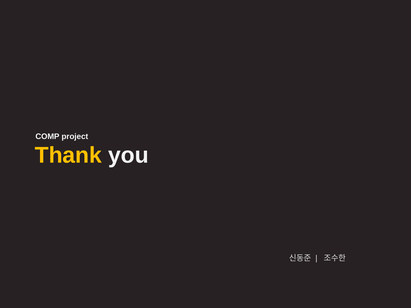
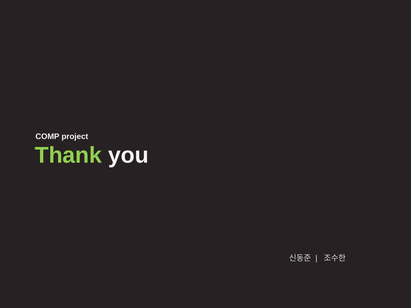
Thank colour: yellow -> light green
